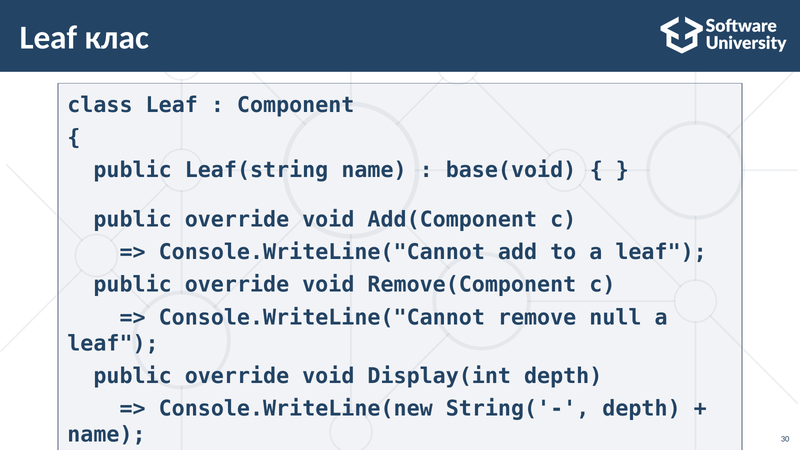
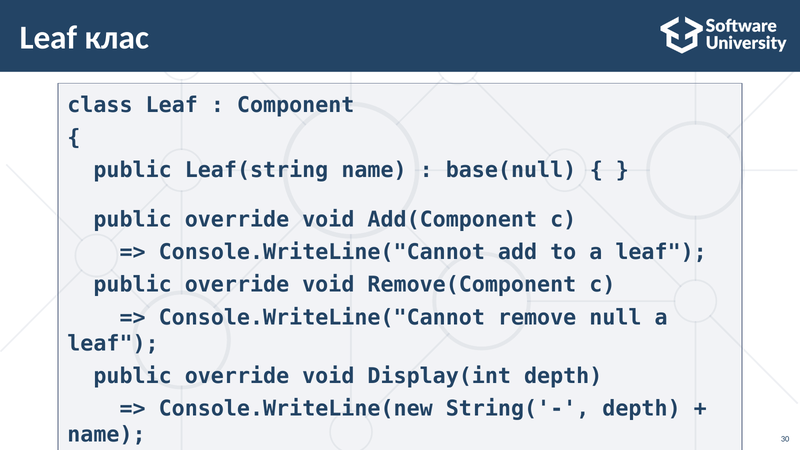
base(void: base(void -> base(null
